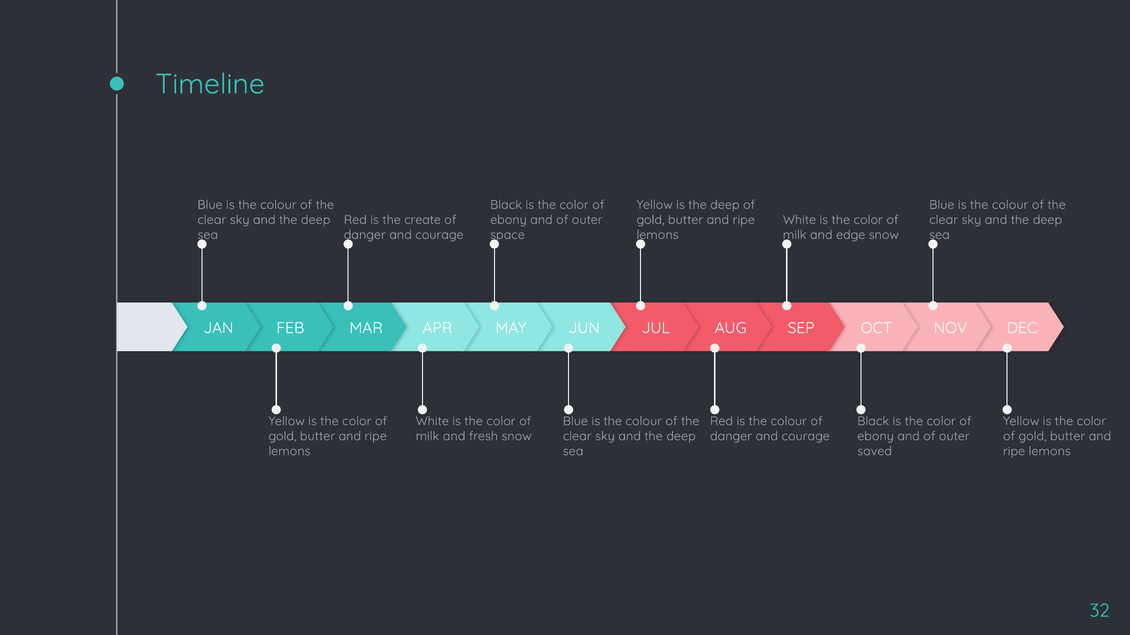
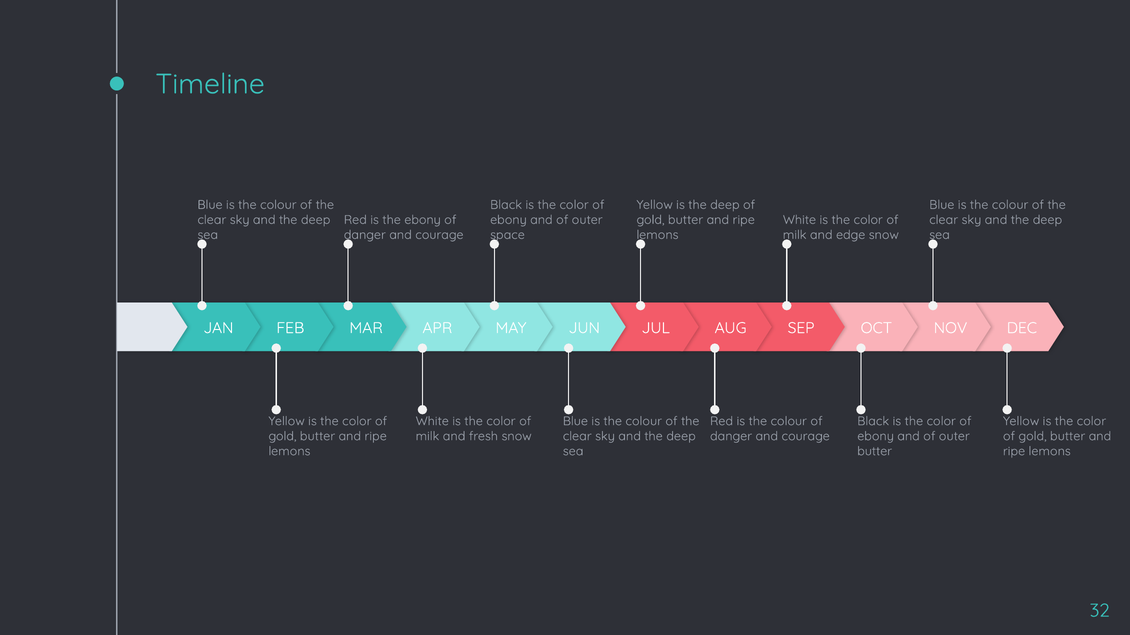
the create: create -> ebony
saved at (875, 452): saved -> butter
